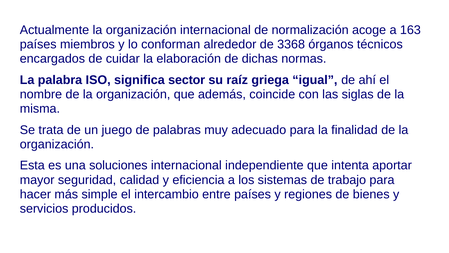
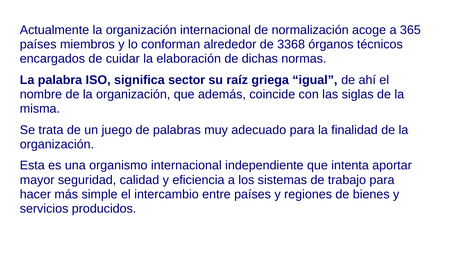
163: 163 -> 365
soluciones: soluciones -> organismo
